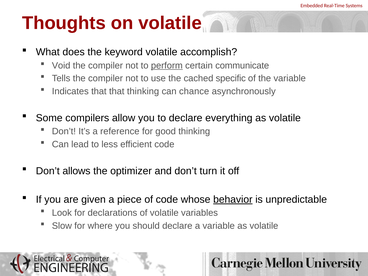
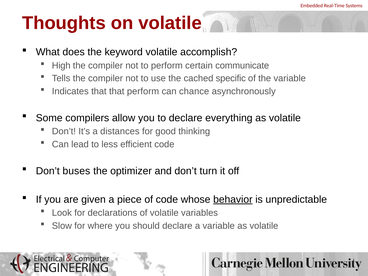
Void: Void -> High
perform at (167, 66) underline: present -> none
that thinking: thinking -> perform
reference: reference -> distances
allows: allows -> buses
